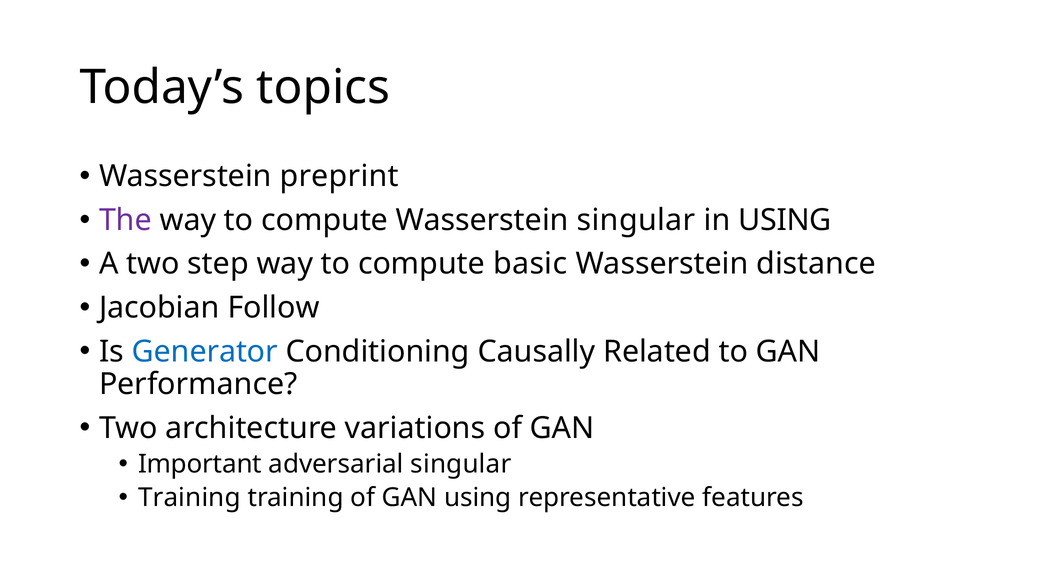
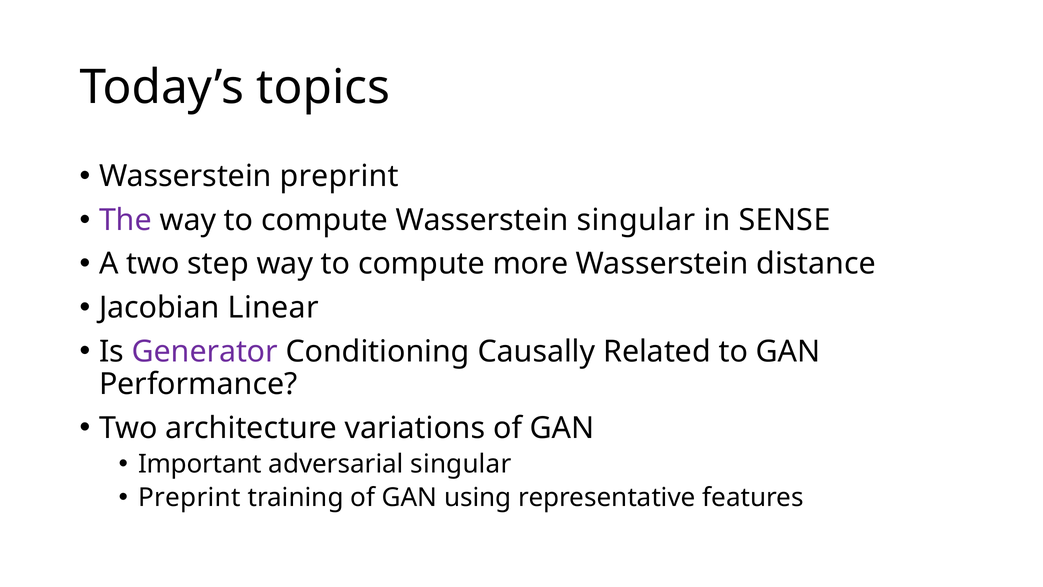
in USING: USING -> SENSE
basic: basic -> more
Follow: Follow -> Linear
Generator colour: blue -> purple
Training at (189, 497): Training -> Preprint
